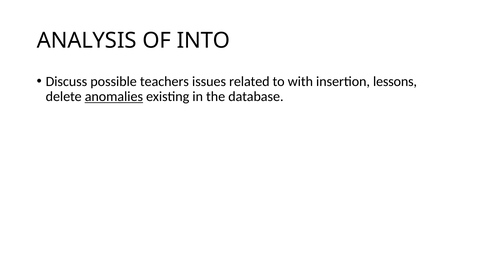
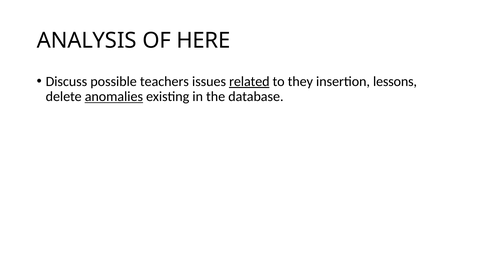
INTO: INTO -> HERE
related underline: none -> present
with: with -> they
